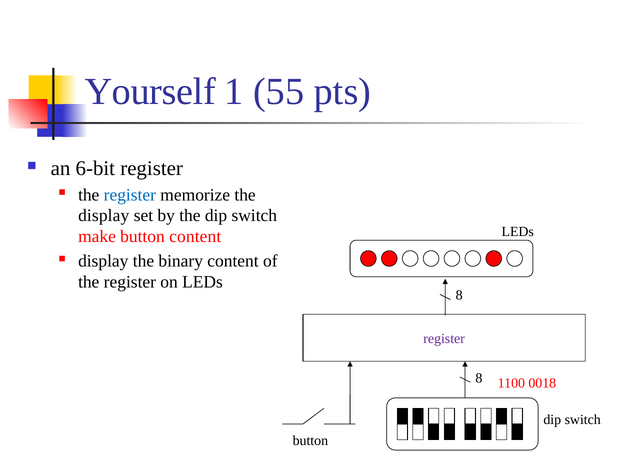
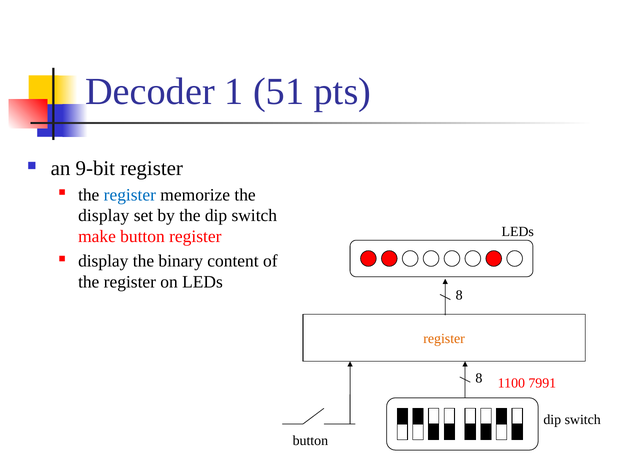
Yourself: Yourself -> Decoder
55: 55 -> 51
6-bit: 6-bit -> 9-bit
button content: content -> register
register at (444, 339) colour: purple -> orange
0018: 0018 -> 7991
